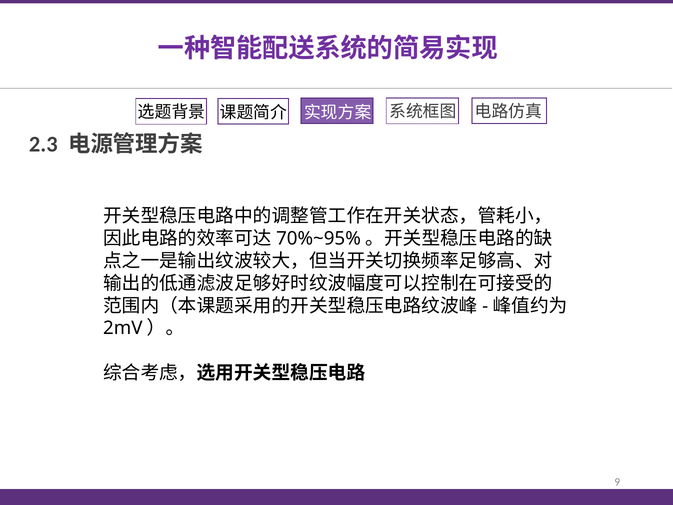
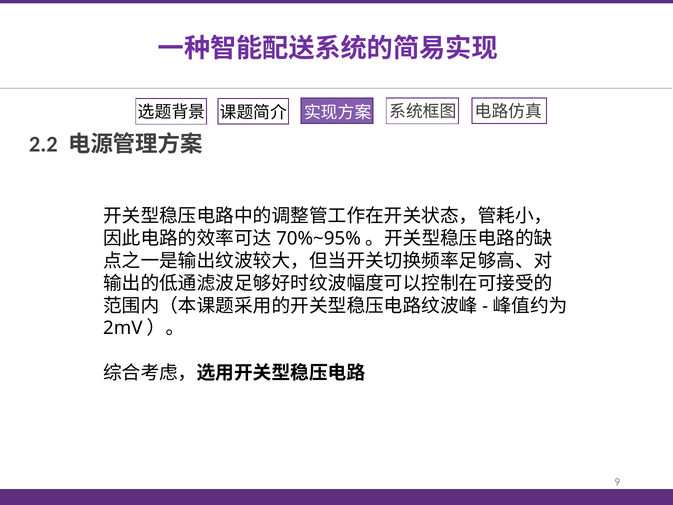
2.3: 2.3 -> 2.2
